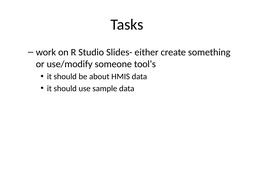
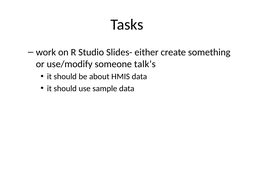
tool’s: tool’s -> talk’s
